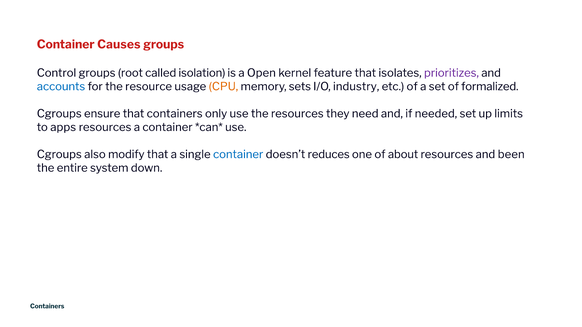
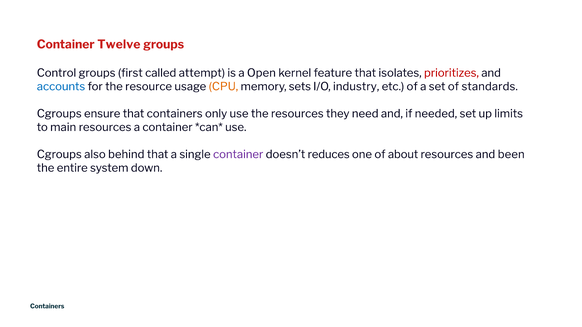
Causes: Causes -> Twelve
root: root -> first
isolation: isolation -> attempt
prioritizes colour: purple -> red
formalized: formalized -> standards
apps: apps -> main
modify: modify -> behind
container at (238, 155) colour: blue -> purple
